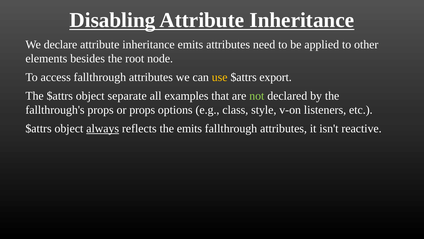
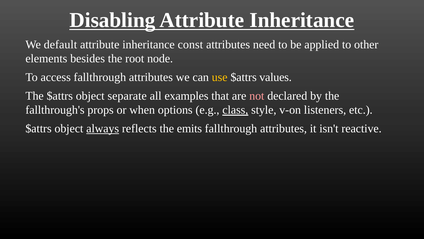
declare: declare -> default
inheritance emits: emits -> const
export: export -> values
not colour: light green -> pink
or props: props -> when
class underline: none -> present
